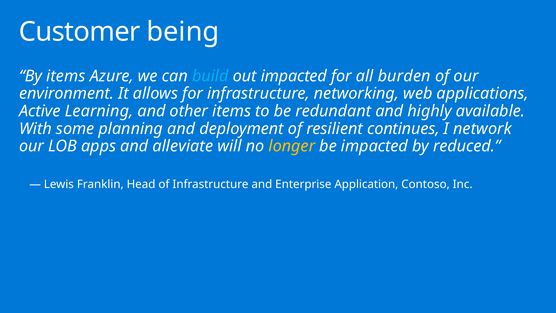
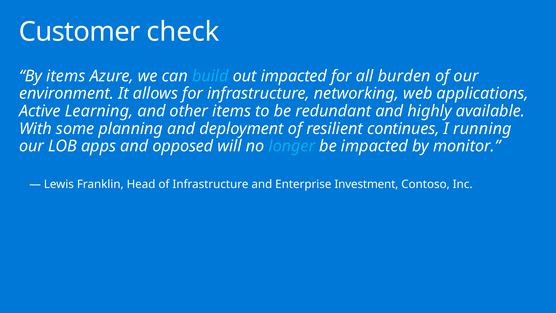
being: being -> check
network: network -> running
alleviate: alleviate -> opposed
longer colour: yellow -> light blue
reduced: reduced -> monitor
Application: Application -> Investment
